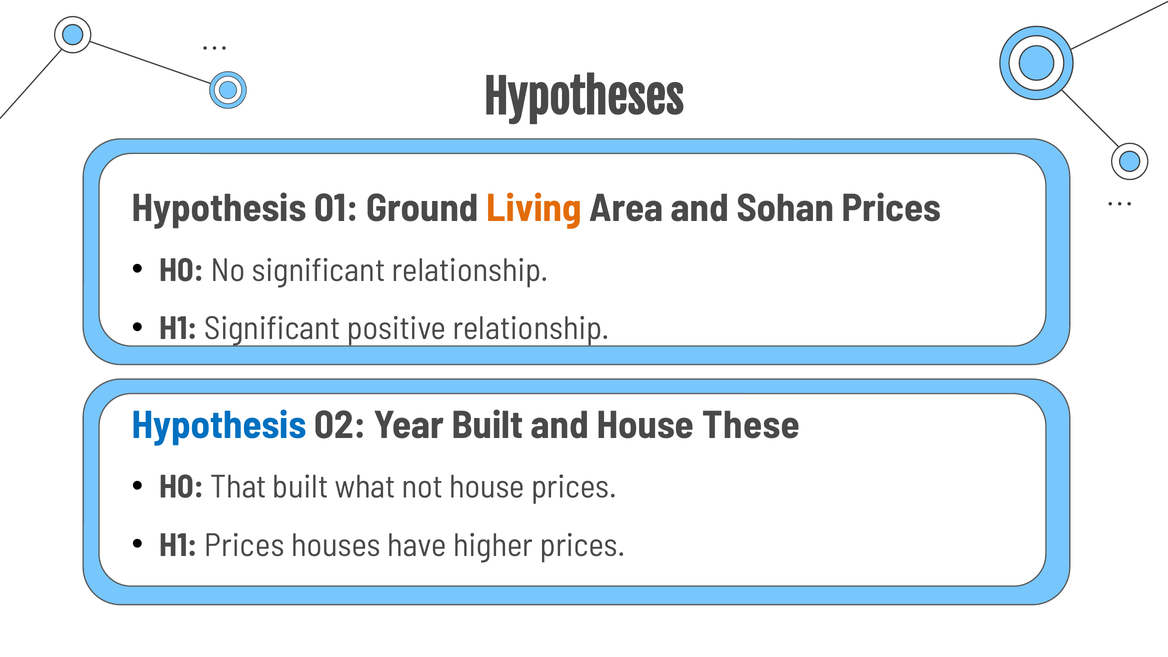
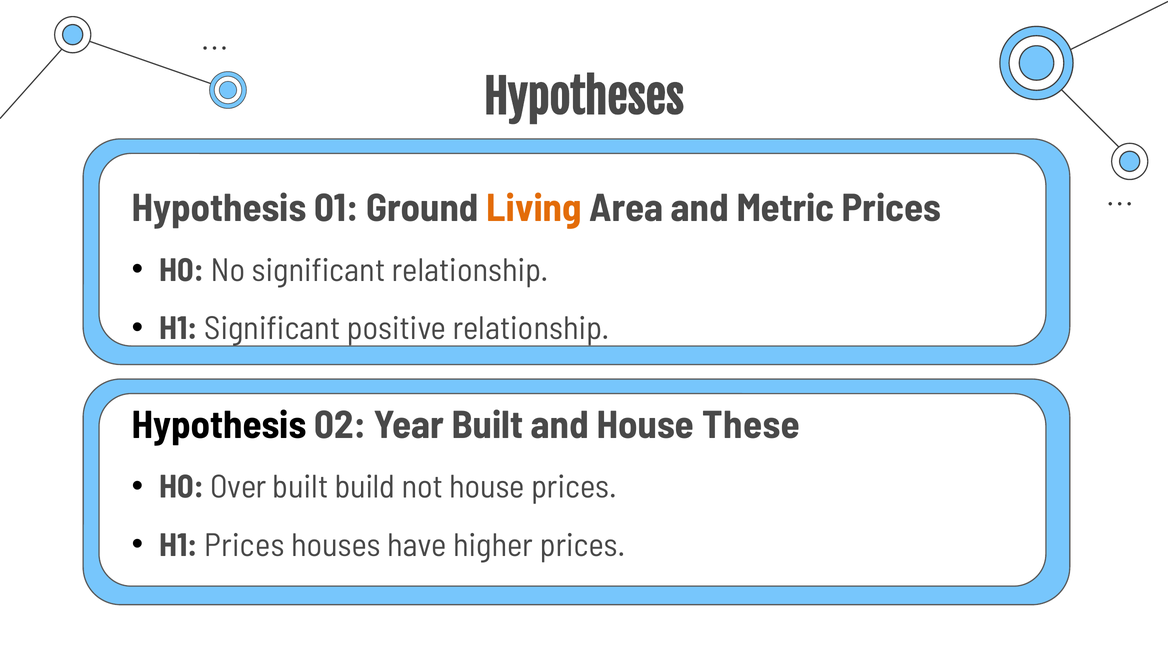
Sohan: Sohan -> Metric
Hypothesis at (219, 425) colour: blue -> black
That: That -> Over
what: what -> build
